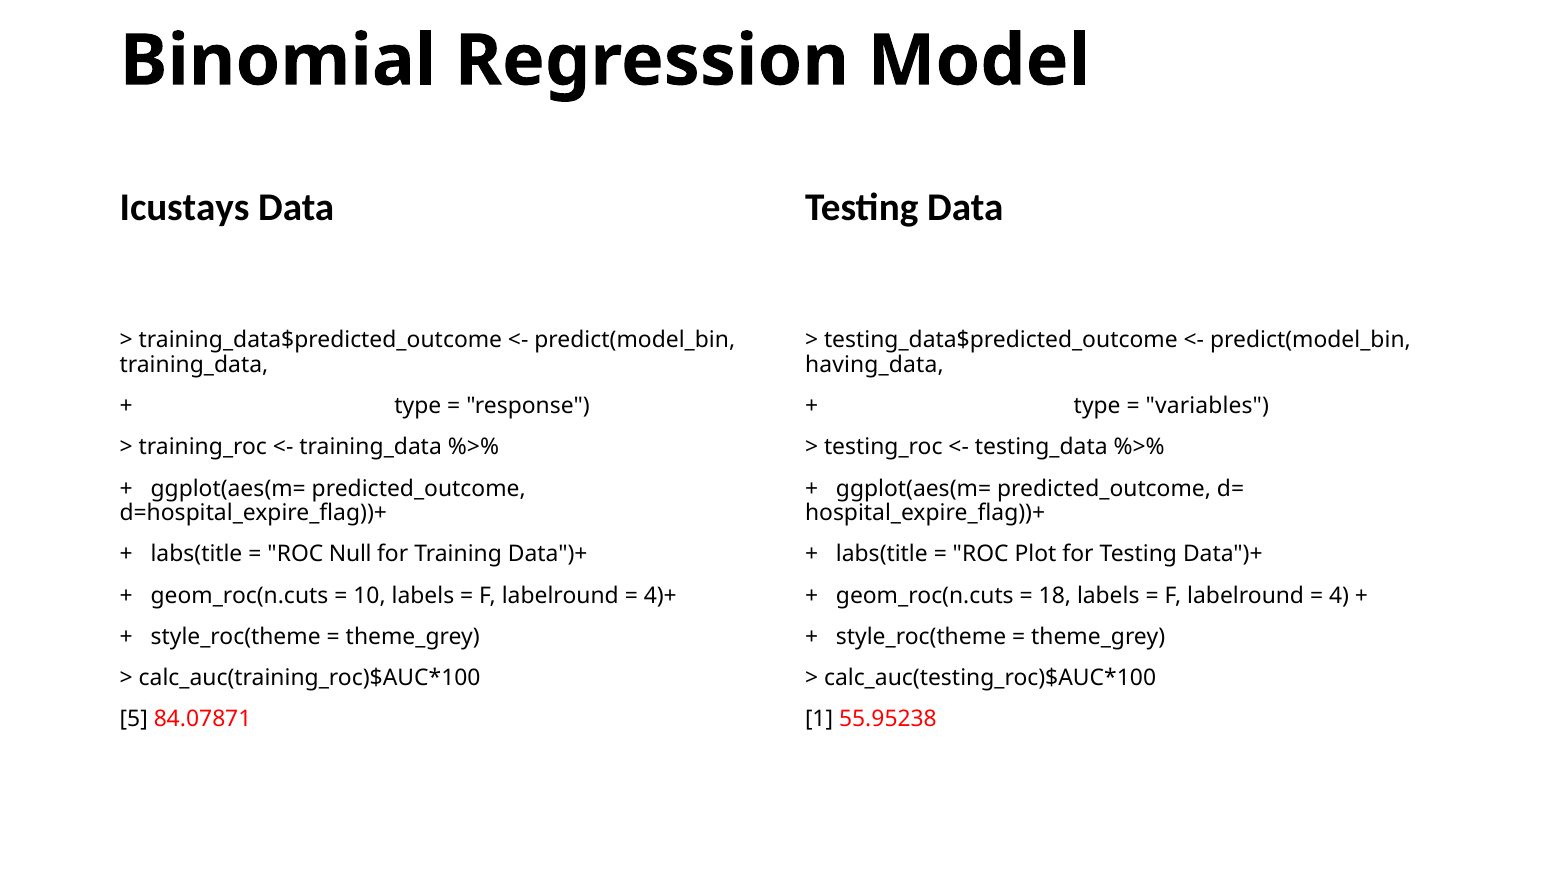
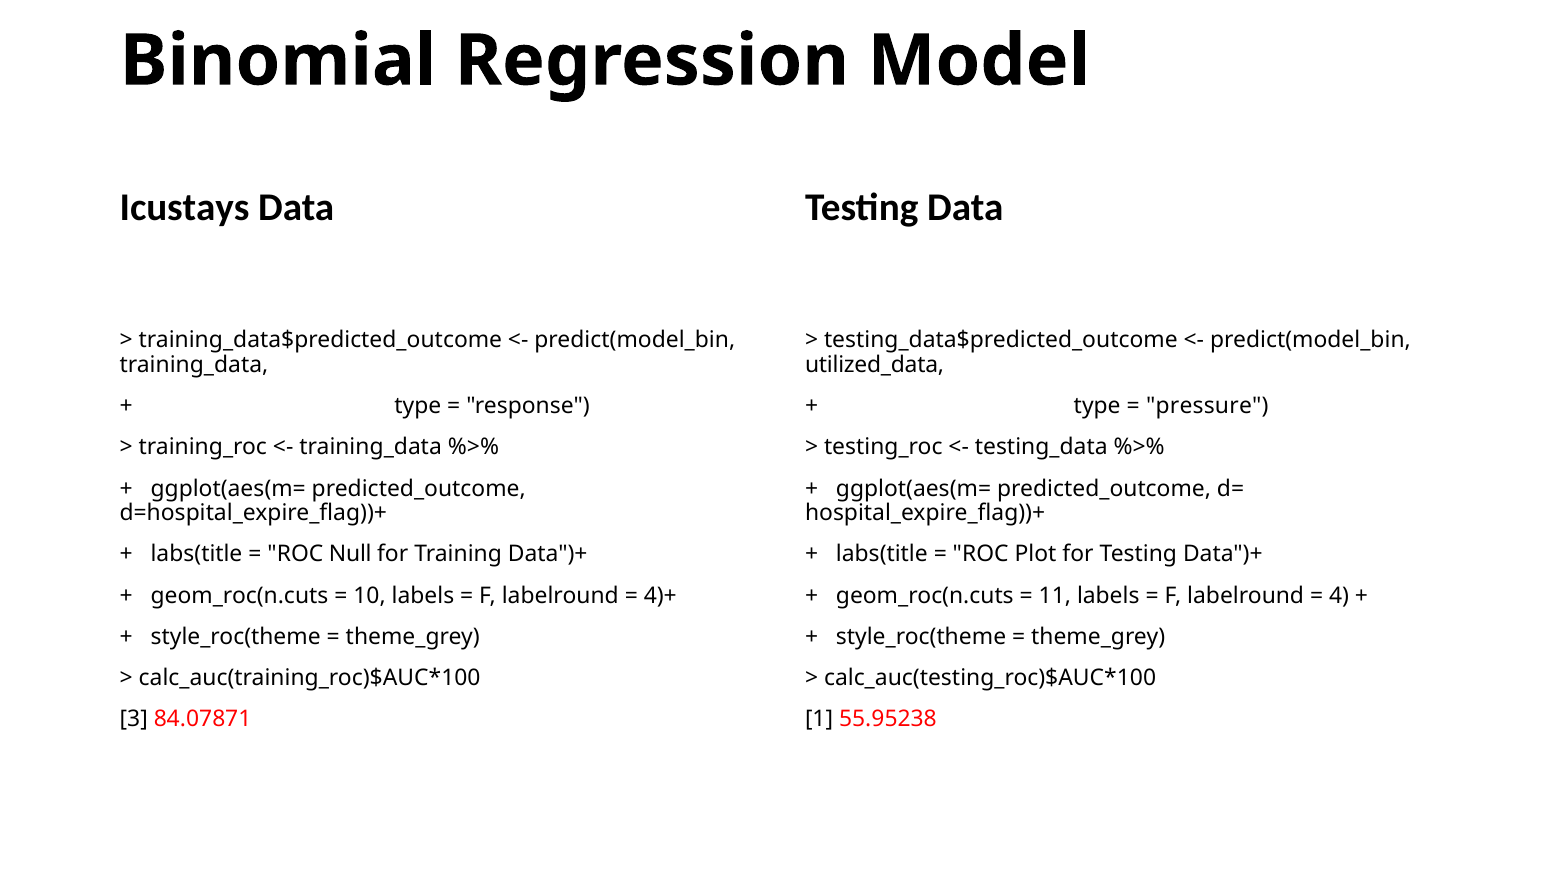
having_data: having_data -> utilized_data
variables: variables -> pressure
18: 18 -> 11
5: 5 -> 3
